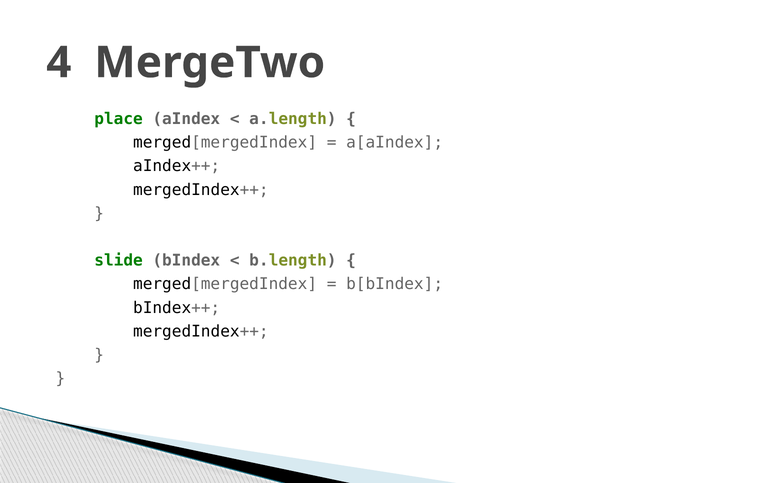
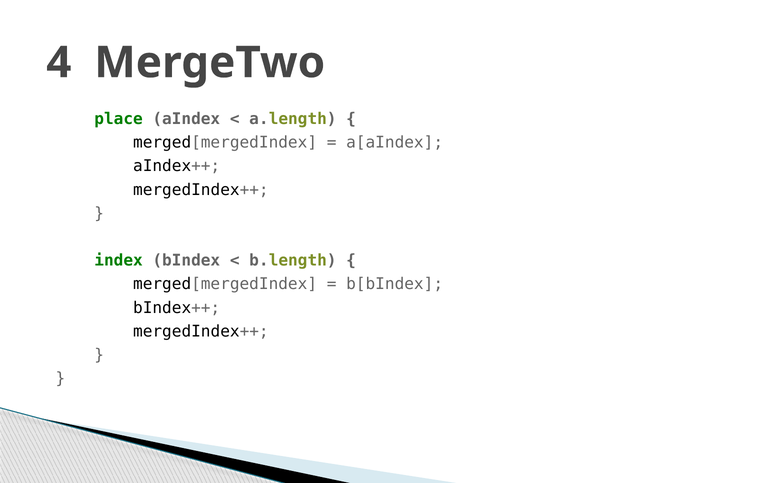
slide: slide -> index
